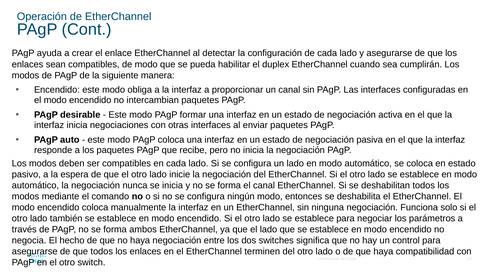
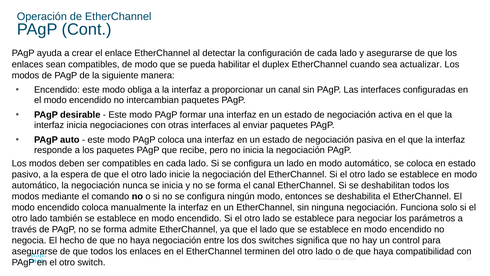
cumplirán: cumplirán -> actualizar
ambos: ambos -> admite
